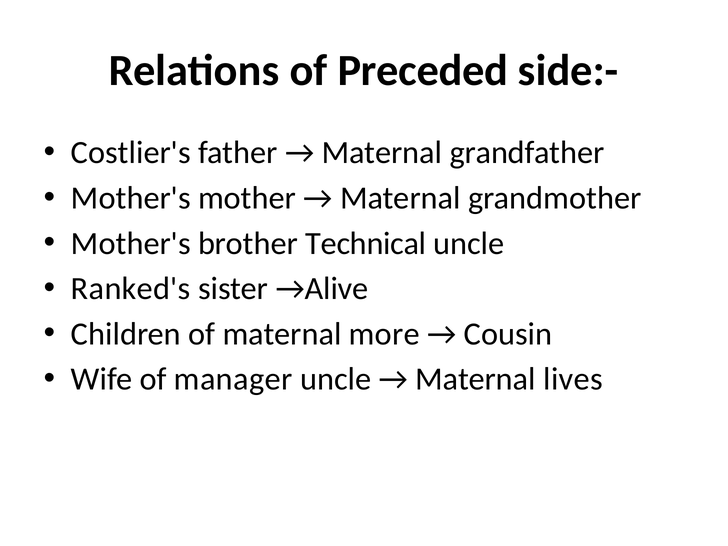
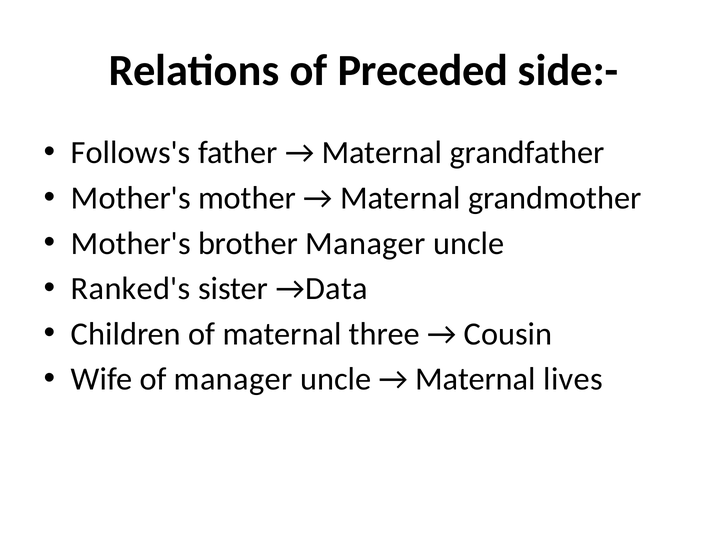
Costlier's: Costlier's -> Follows's
brother Technical: Technical -> Manager
→Alive: →Alive -> →Data
more: more -> three
